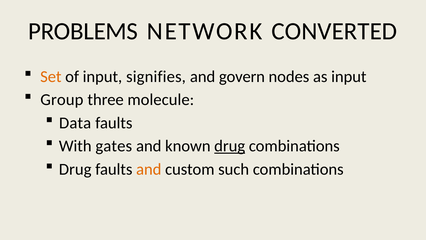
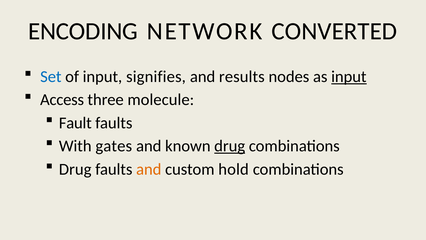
PROBLEMS: PROBLEMS -> ENCODING
Set colour: orange -> blue
govern: govern -> results
input at (349, 76) underline: none -> present
Group: Group -> Access
Data: Data -> Fault
such: such -> hold
